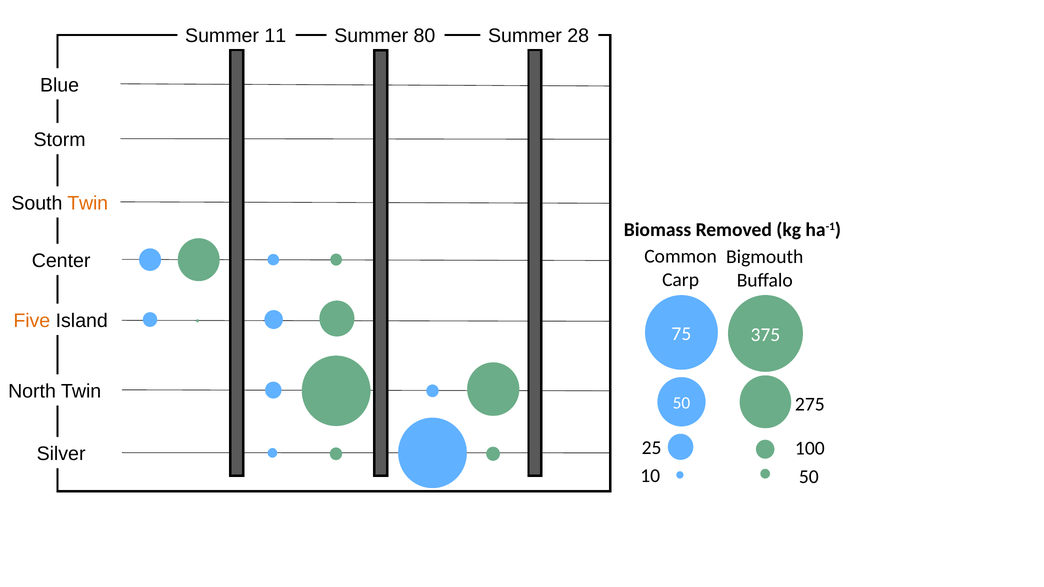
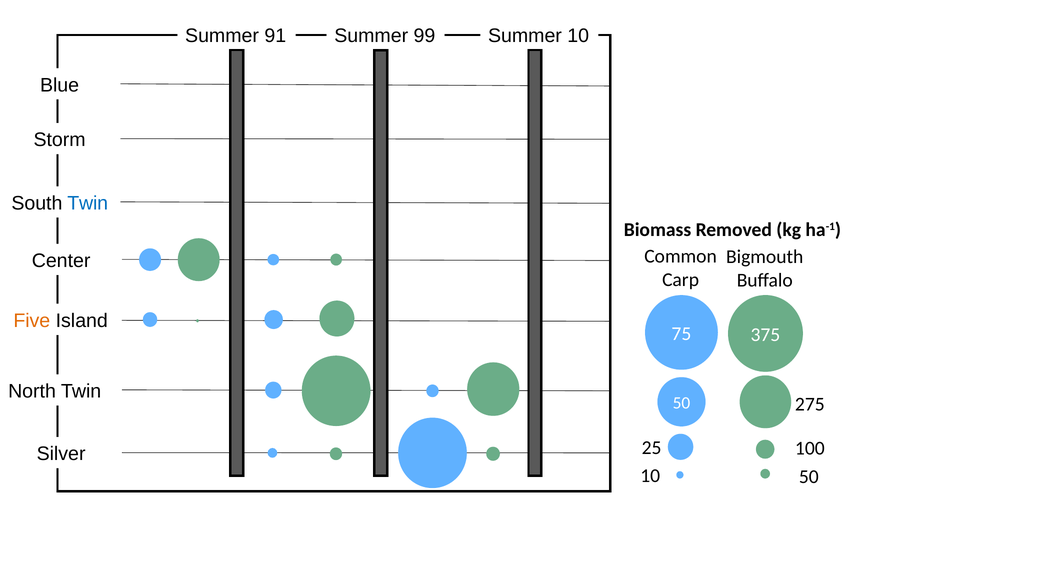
11: 11 -> 91
80: 80 -> 99
Summer 28: 28 -> 10
Twin at (88, 203) colour: orange -> blue
